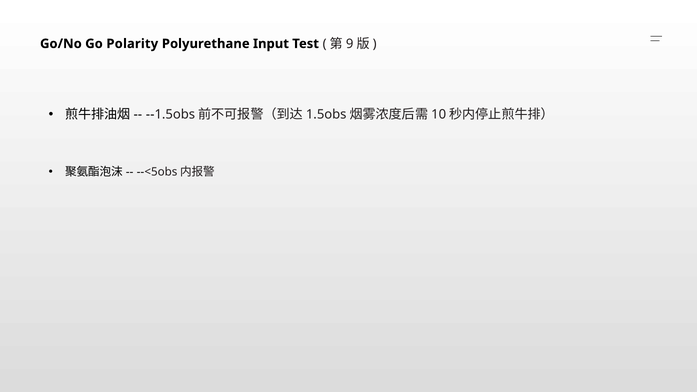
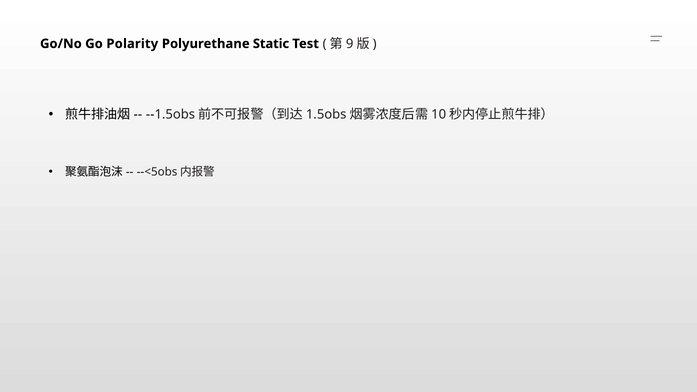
Input: Input -> Static
